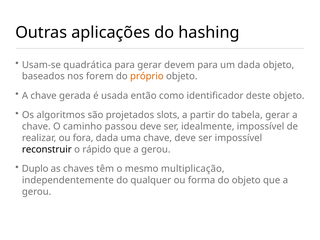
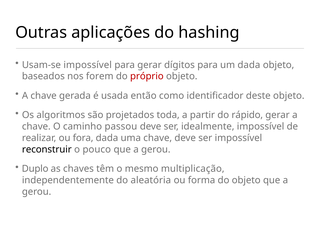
Usam-se quadrática: quadrática -> impossível
devem: devem -> dígitos
próprio colour: orange -> red
slots: slots -> toda
tabela: tabela -> rápido
rápido: rápido -> pouco
qualquer: qualquer -> aleatória
